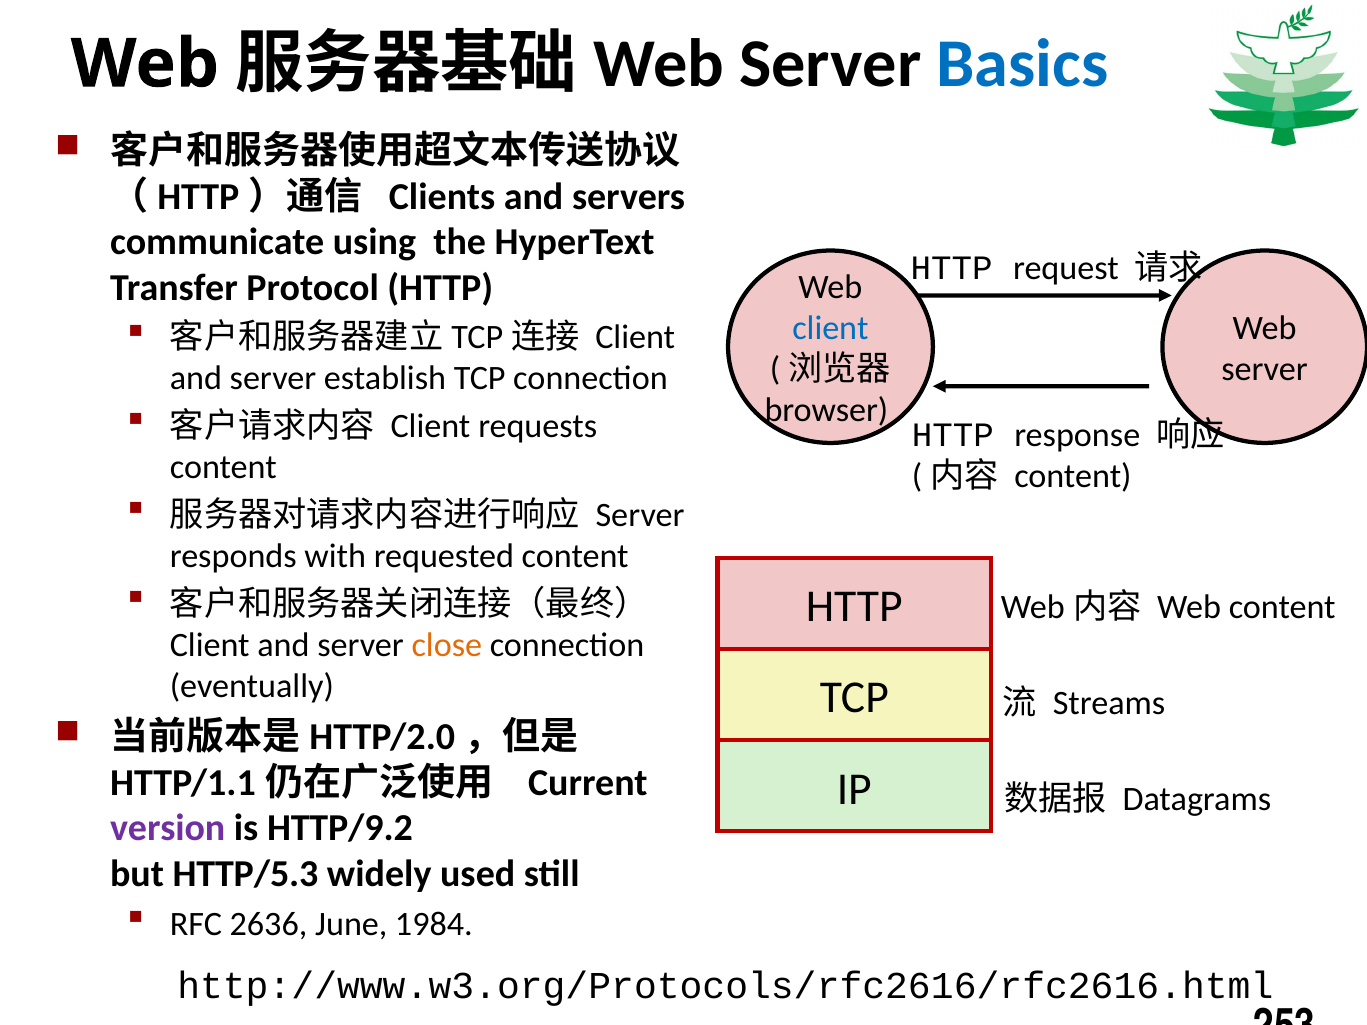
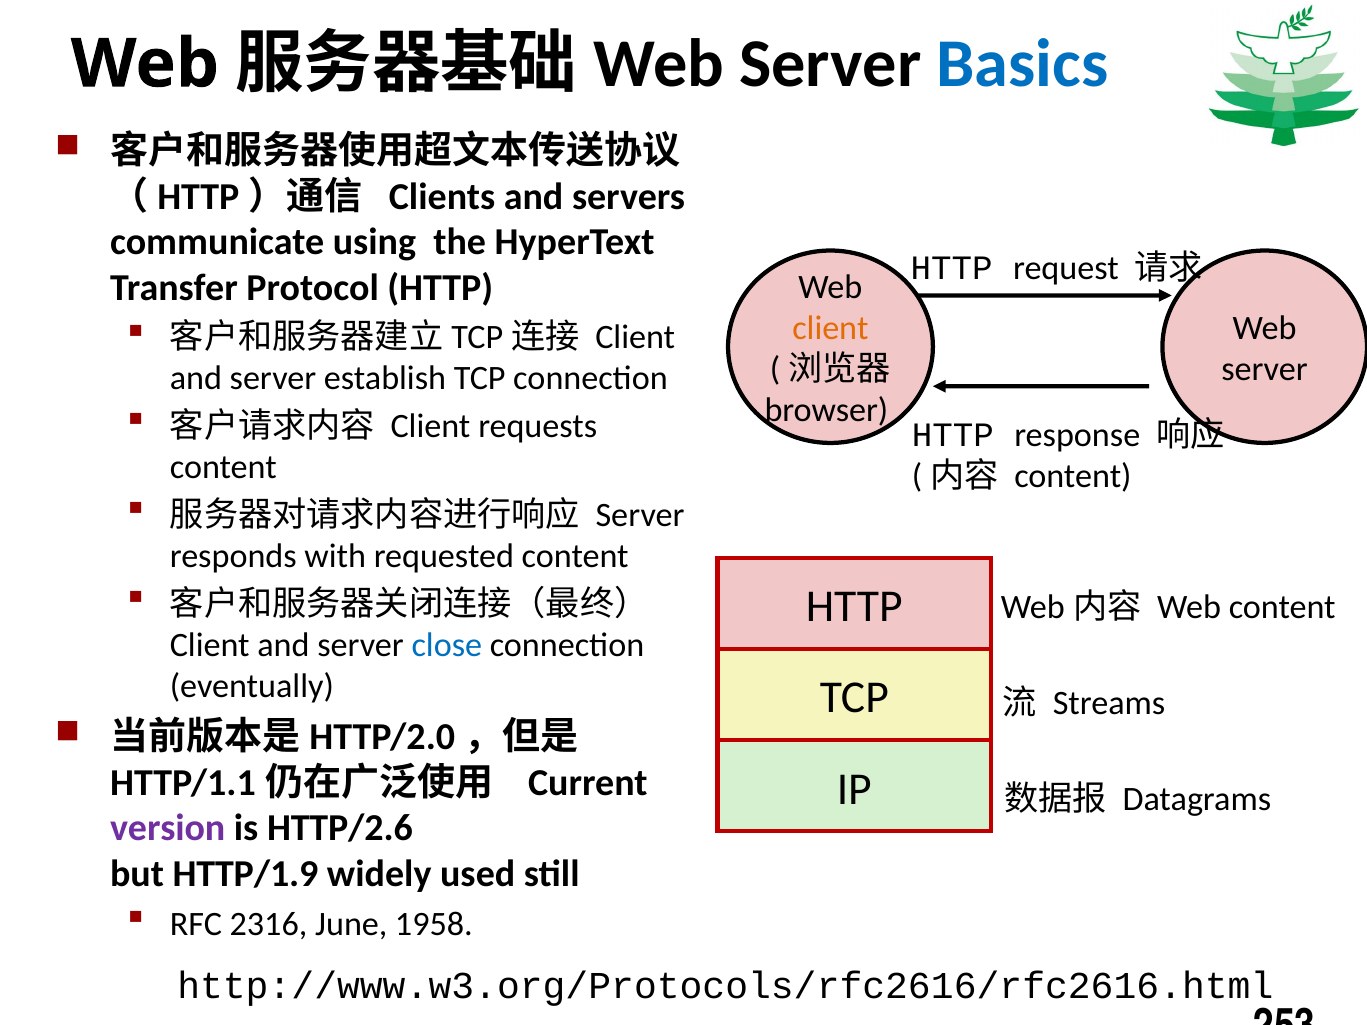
client at (830, 329) colour: blue -> orange
close colour: orange -> blue
HTTP/9.2: HTTP/9.2 -> HTTP/2.6
HTTP/5.3: HTTP/5.3 -> HTTP/1.9
2636: 2636 -> 2316
1984: 1984 -> 1958
